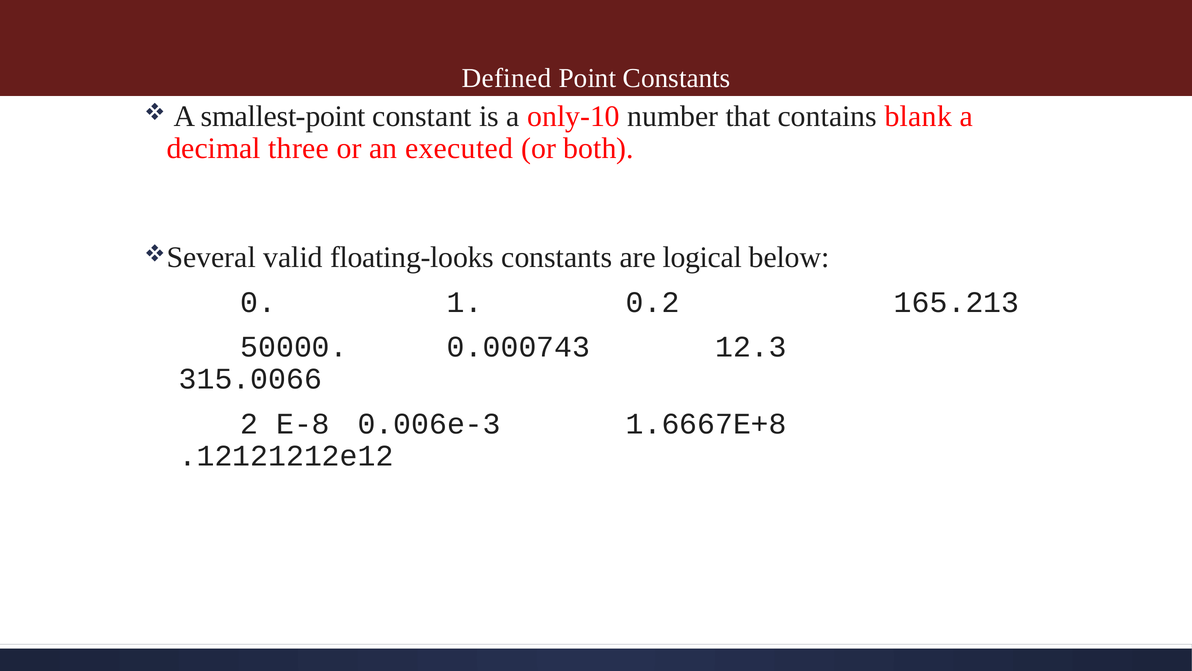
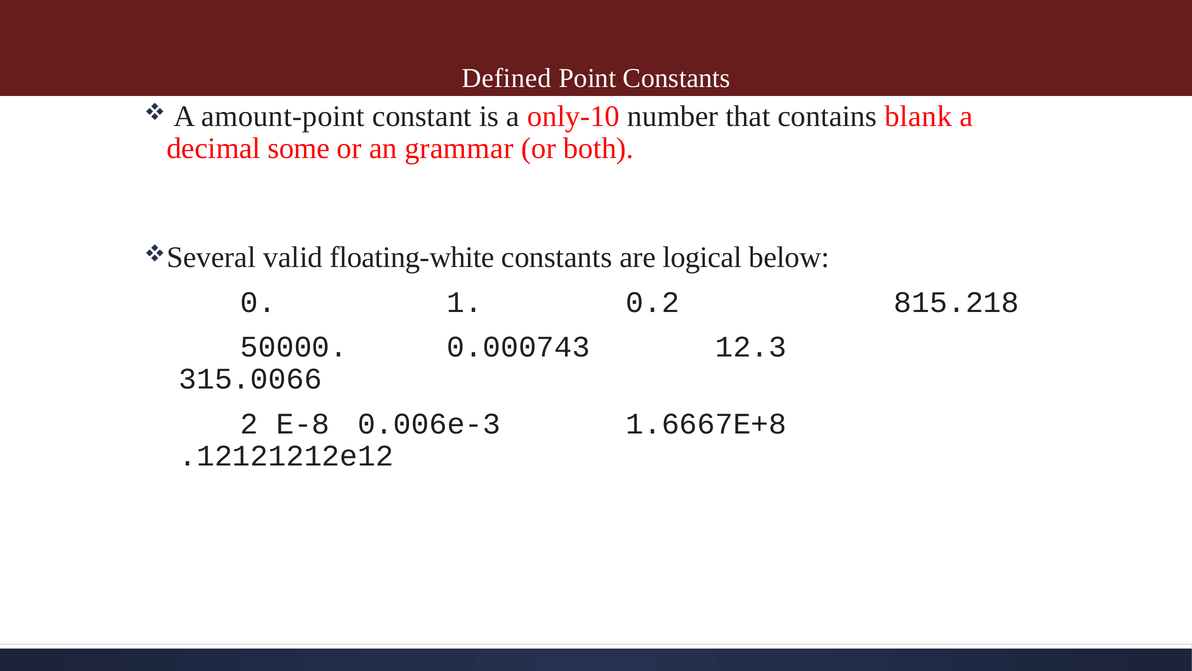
smallest-point: smallest-point -> amount-point
three: three -> some
executed: executed -> grammar
floating-looks: floating-looks -> floating-white
165.213: 165.213 -> 815.218
